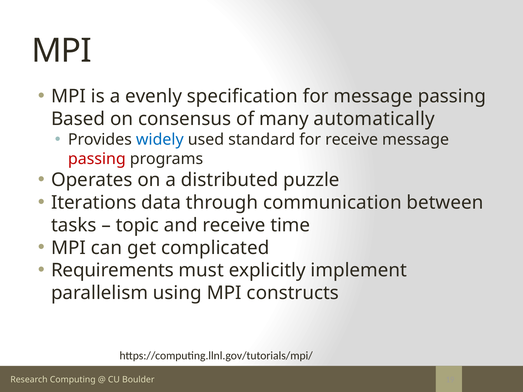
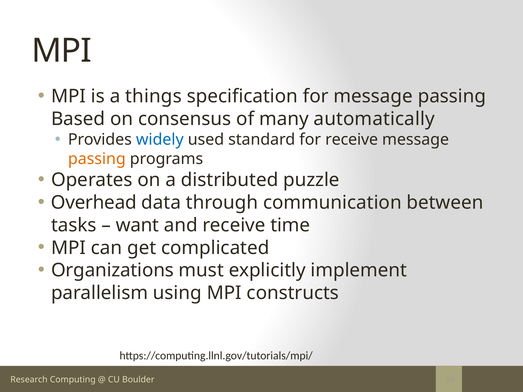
evenly: evenly -> things
passing at (97, 159) colour: red -> orange
Iterations: Iterations -> Overhead
topic: topic -> want
Requirements: Requirements -> Organizations
